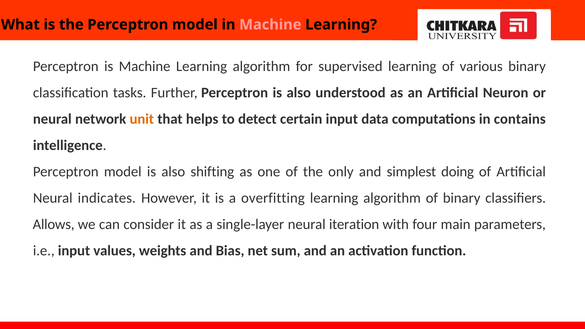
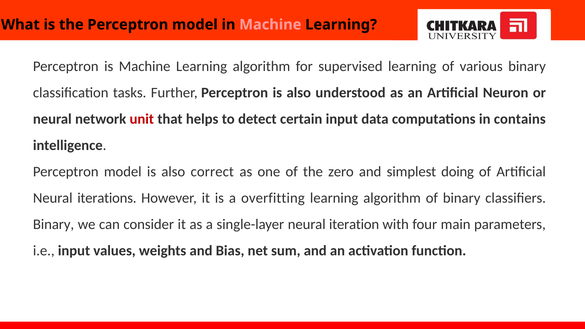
unit colour: orange -> red
shifting: shifting -> correct
only: only -> zero
indicates: indicates -> iterations
Allows at (54, 224): Allows -> Binary
